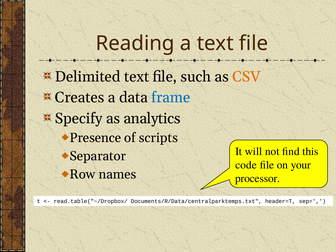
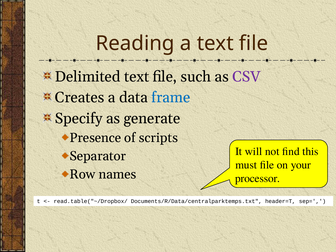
CSV colour: orange -> purple
analytics: analytics -> generate
code: code -> must
